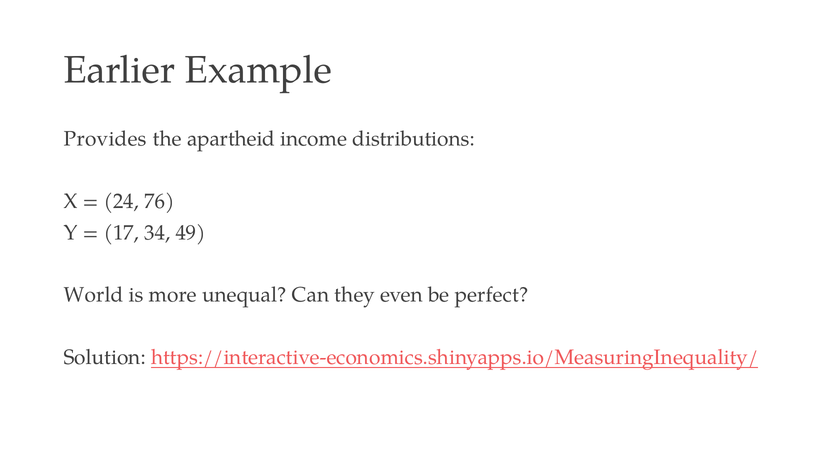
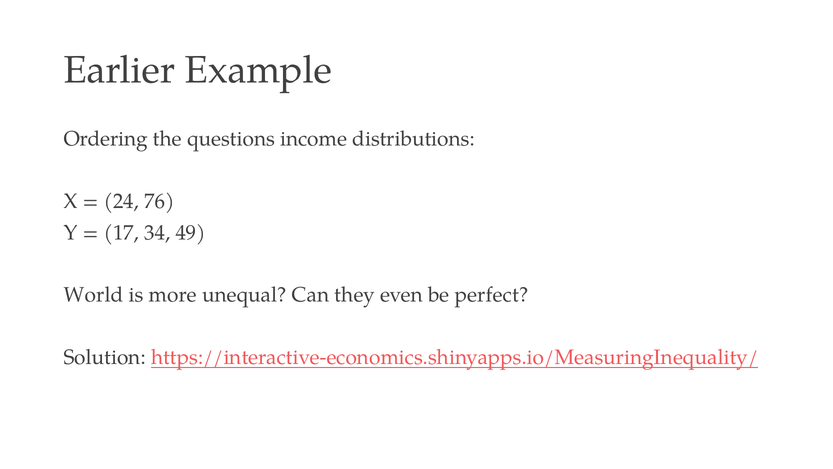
Provides: Provides -> Ordering
apartheid: apartheid -> questions
